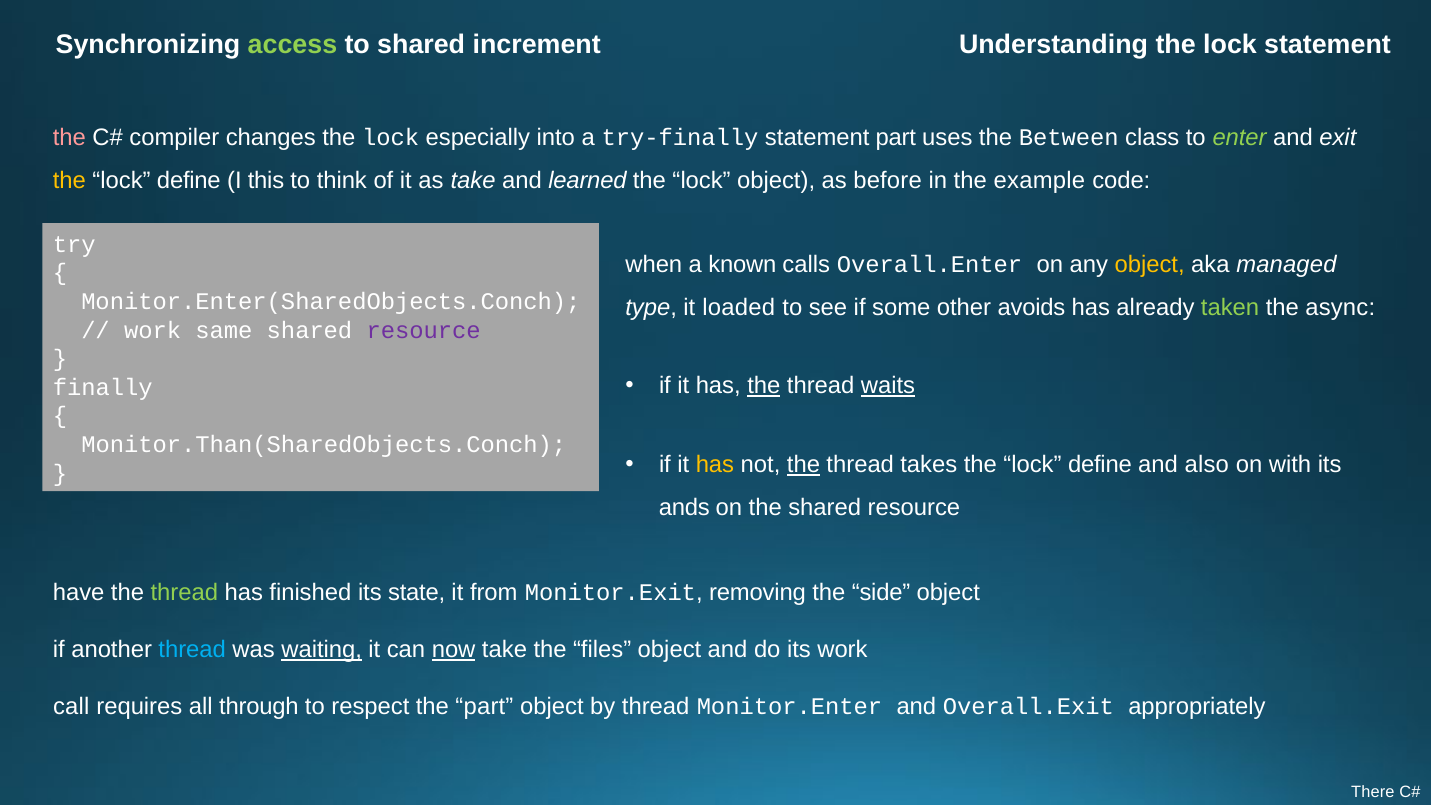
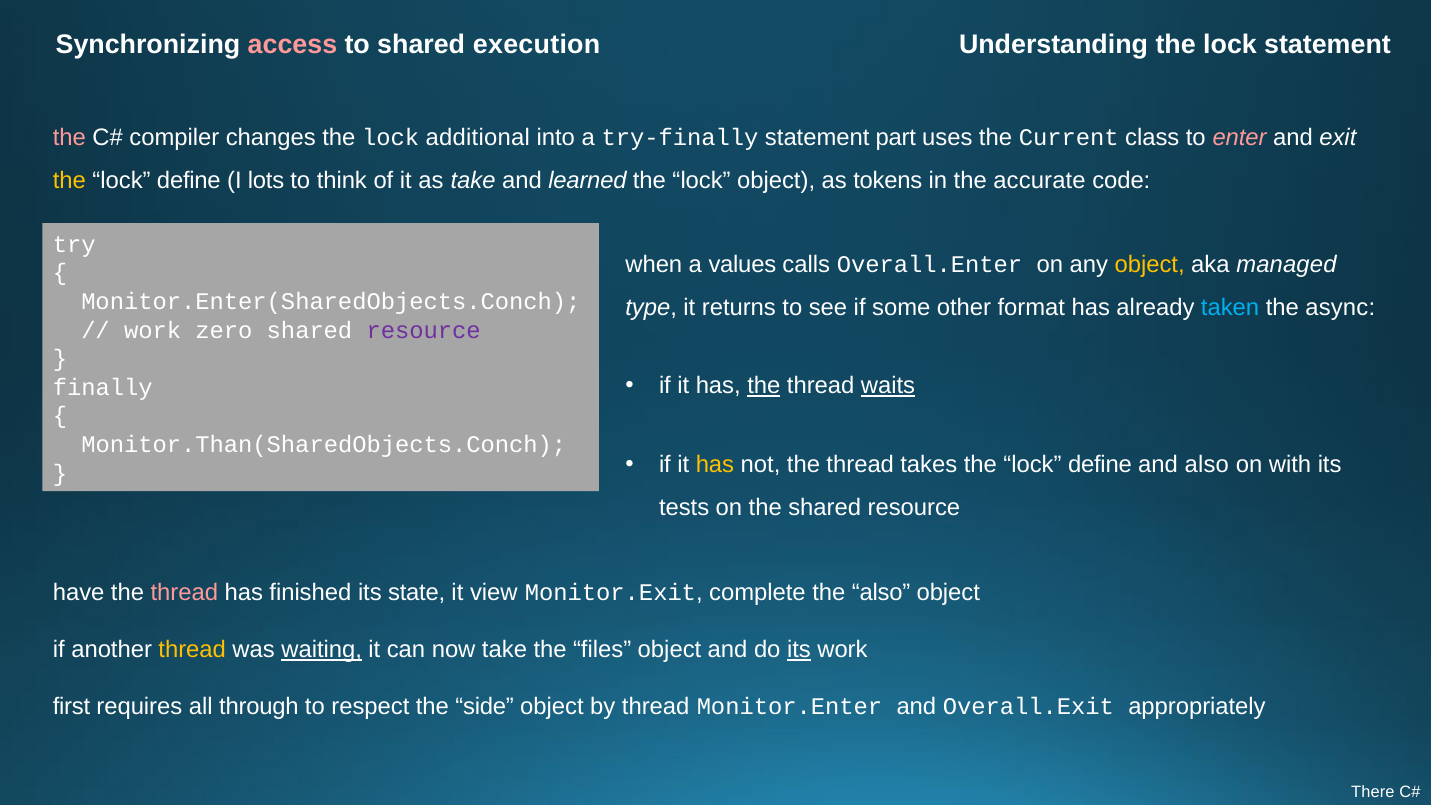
access colour: light green -> pink
increment: increment -> execution
especially: especially -> additional
Between: Between -> Current
enter colour: light green -> pink
this: this -> lots
before: before -> tokens
example: example -> accurate
known: known -> values
loaded: loaded -> returns
avoids: avoids -> format
taken colour: light green -> light blue
same: same -> zero
the at (804, 465) underline: present -> none
ands: ands -> tests
thread at (184, 592) colour: light green -> pink
from: from -> view
removing: removing -> complete
the side: side -> also
thread at (192, 650) colour: light blue -> yellow
now underline: present -> none
its at (799, 650) underline: none -> present
call: call -> first
the part: part -> side
